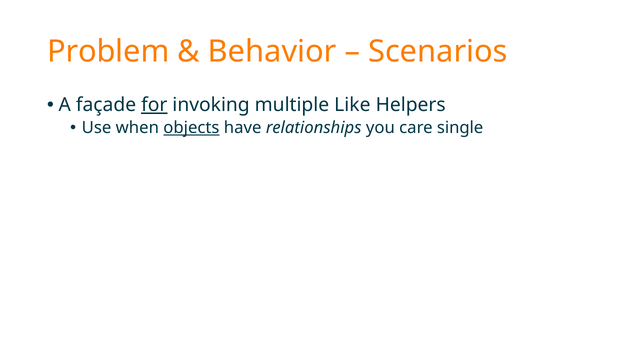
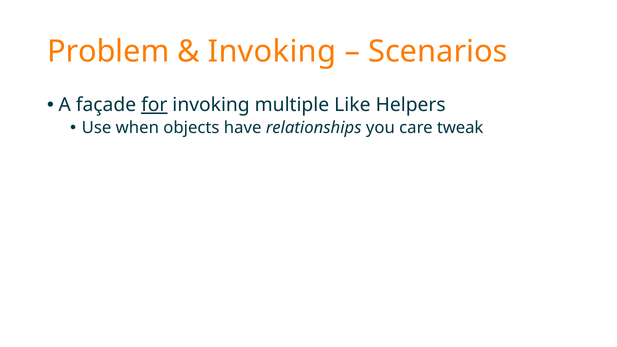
Behavior at (272, 52): Behavior -> Invoking
objects underline: present -> none
single: single -> tweak
